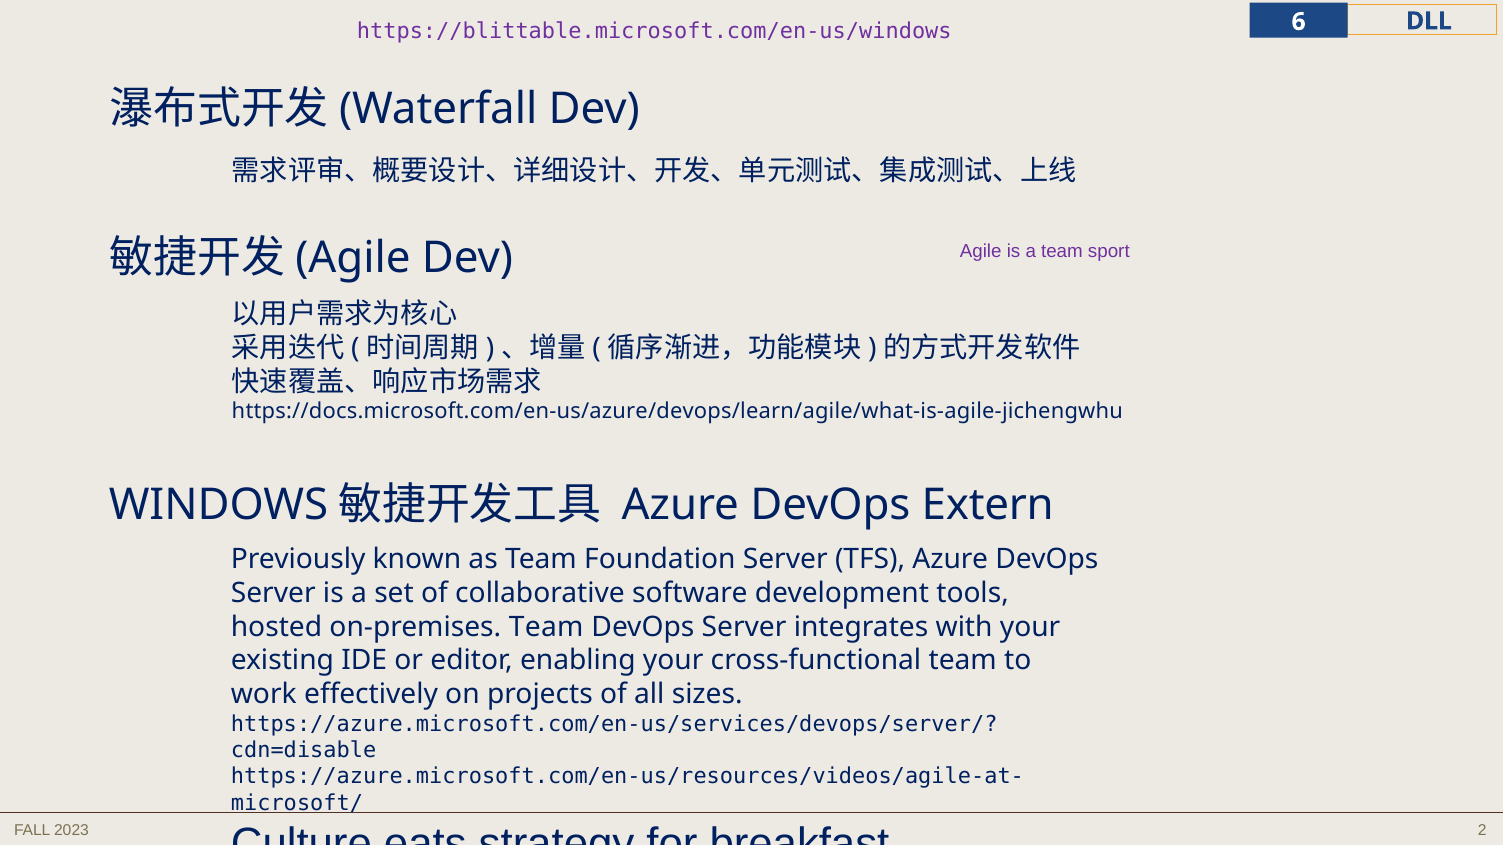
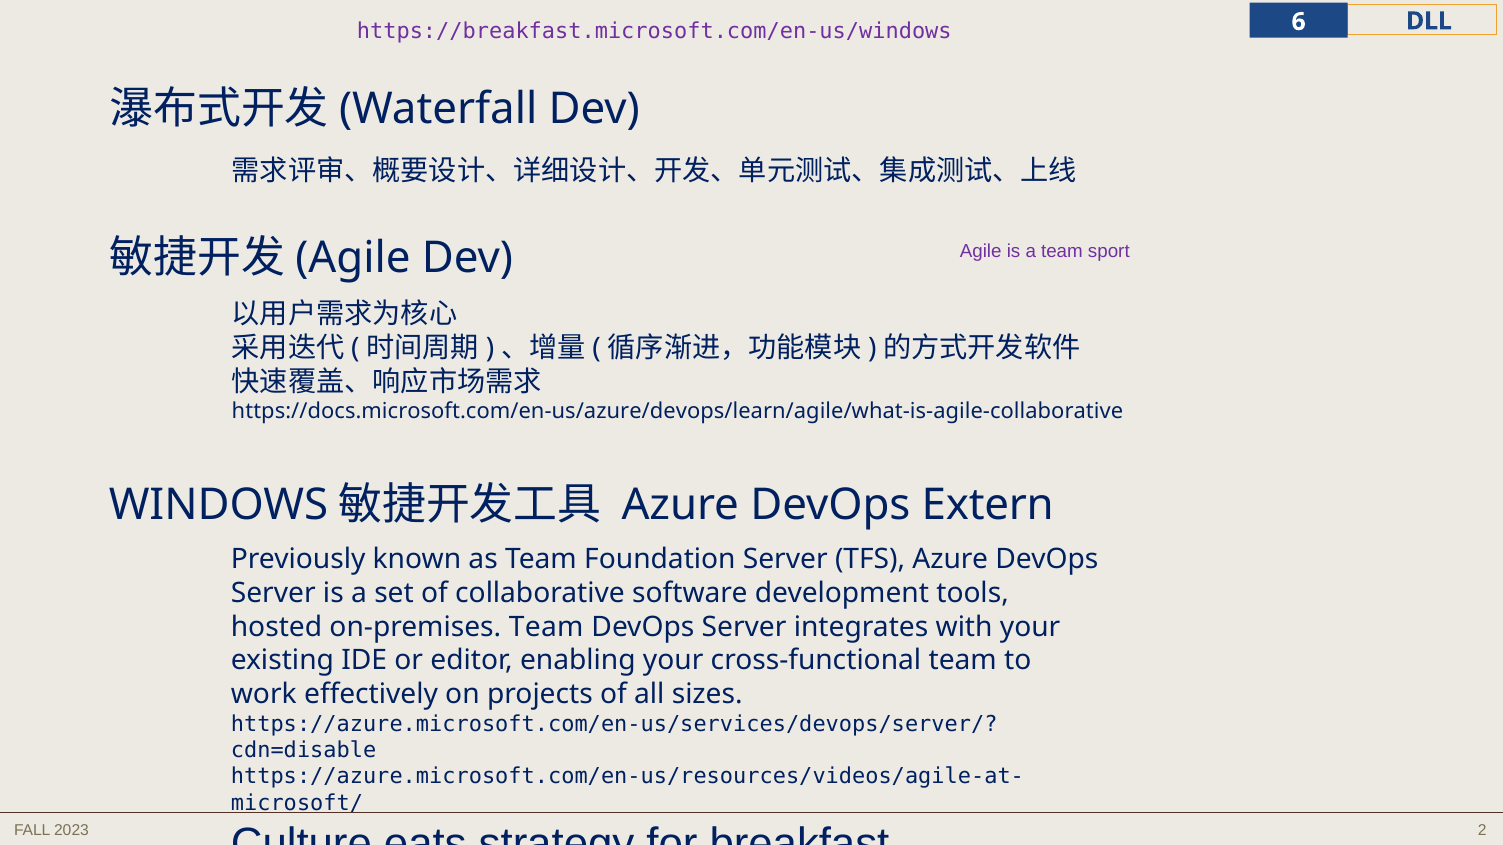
https://blittable.microsoft.com/en-us/windows: https://blittable.microsoft.com/en-us/windows -> https://breakfast.microsoft.com/en-us/windows
https://docs.microsoft.com/en-us/azure/devops/learn/agile/what-is-agile-jichengwhu: https://docs.microsoft.com/en-us/azure/devops/learn/agile/what-is-agile-jichengwhu -> https://docs.microsoft.com/en-us/azure/devops/learn/agile/what-is-agile-collaborative
